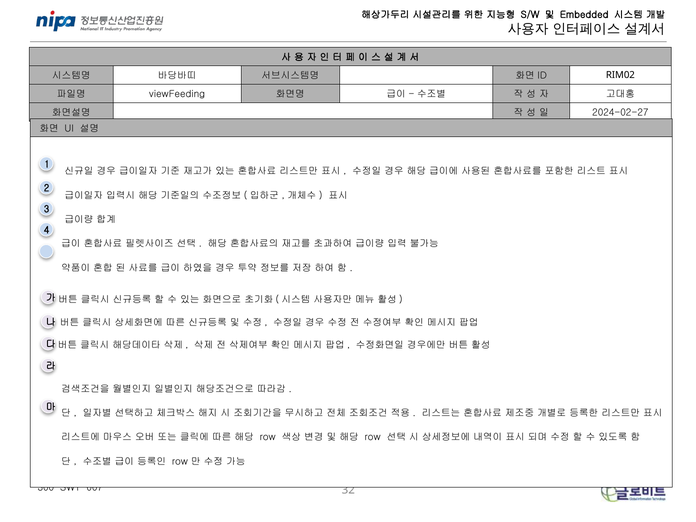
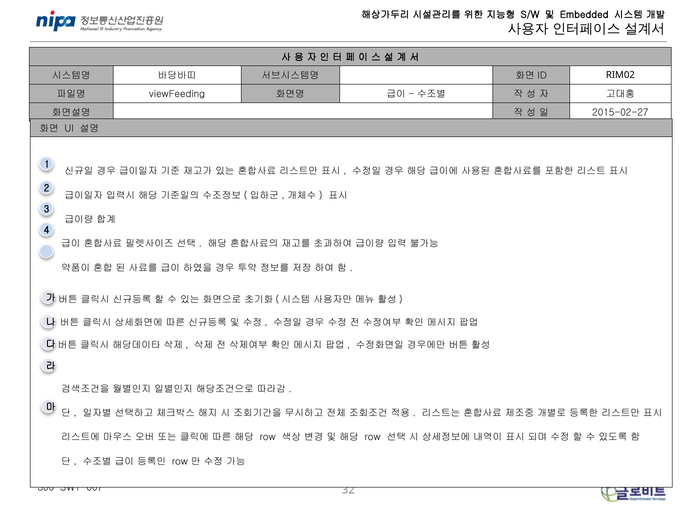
2024-02-27: 2024-02-27 -> 2015-02-27
